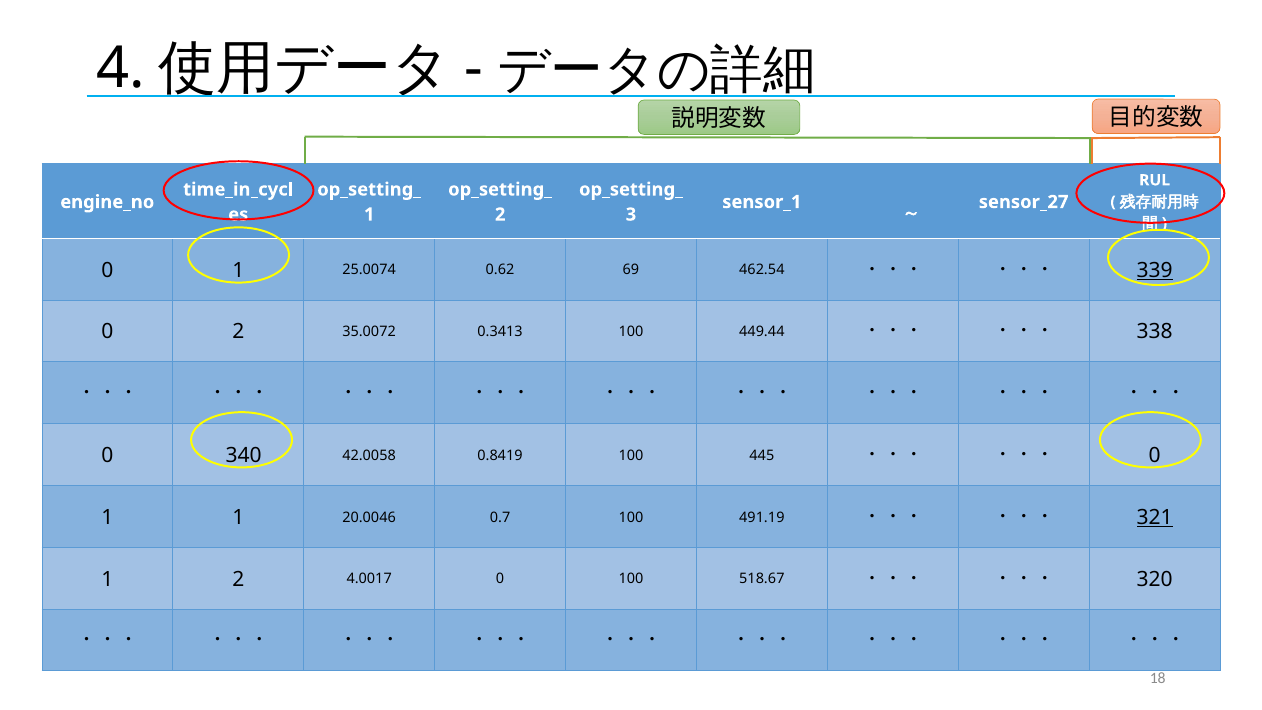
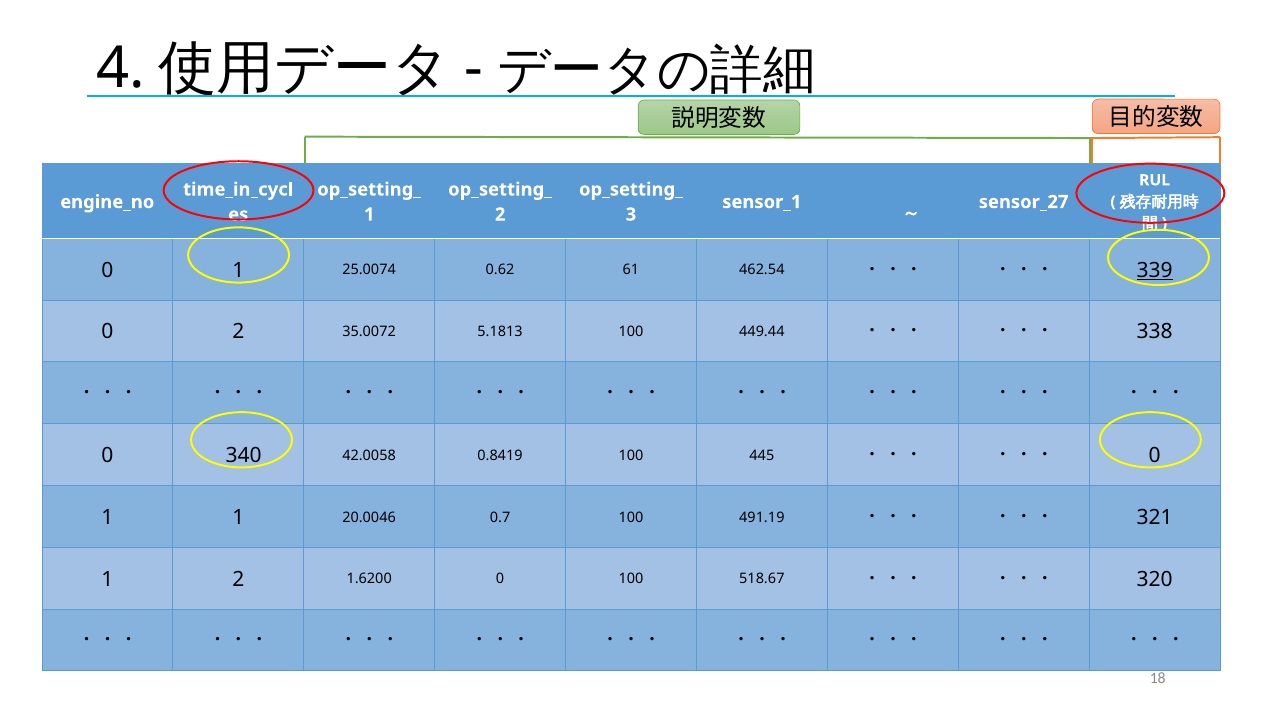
69: 69 -> 61
0.3413: 0.3413 -> 5.1813
321 underline: present -> none
4.0017: 4.0017 -> 1.6200
